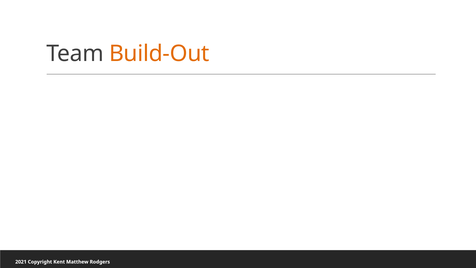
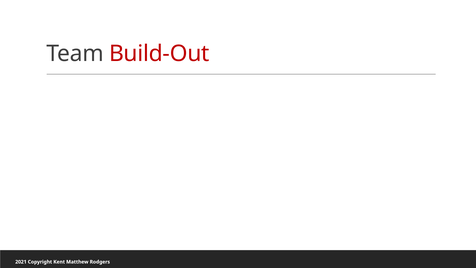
Build-Out colour: orange -> red
